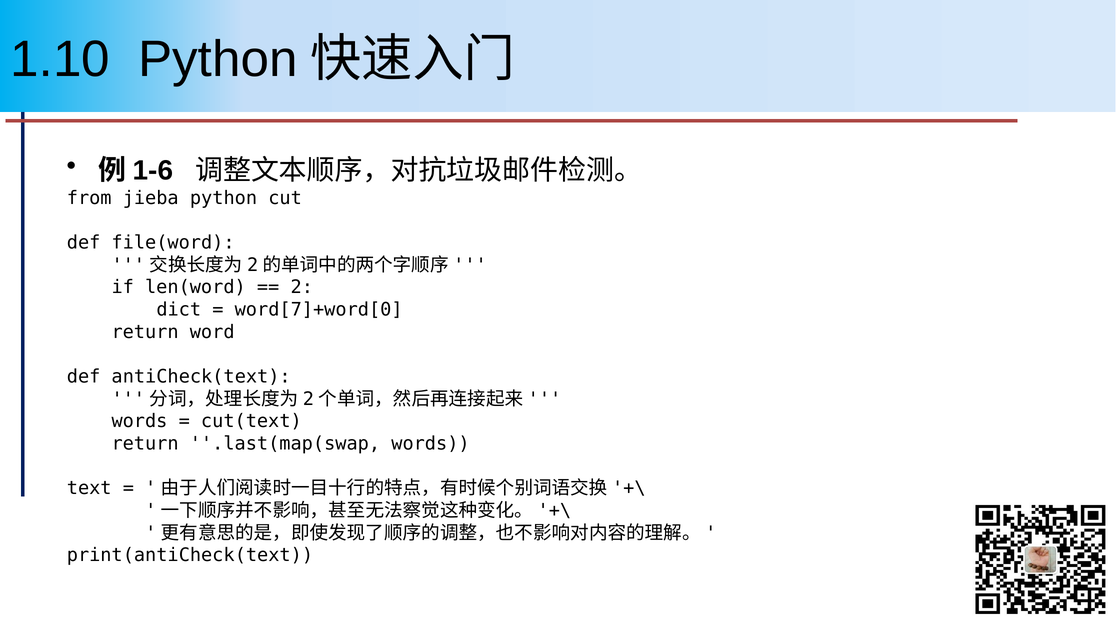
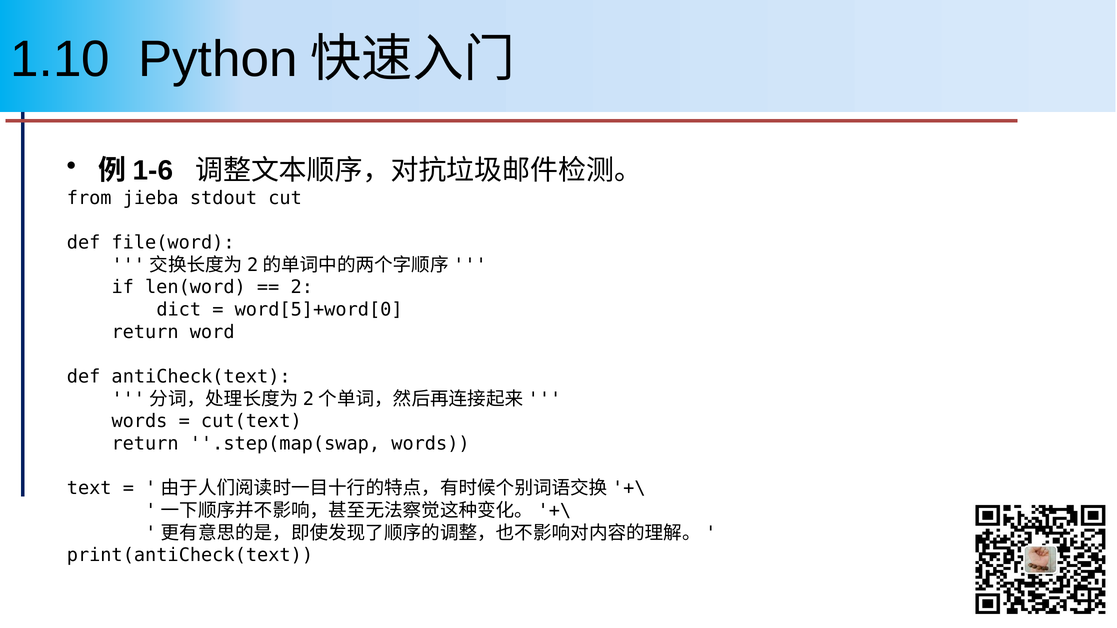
jieba python: python -> stdout
word[7]+word[0: word[7]+word[0 -> word[5]+word[0
.last(map(swap: .last(map(swap -> .step(map(swap
